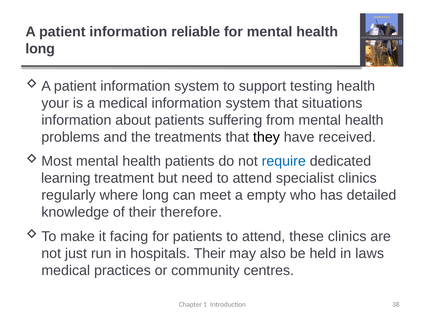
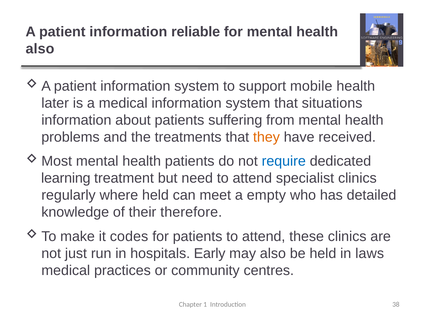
long at (40, 49): long -> also
testing: testing -> mobile
your: your -> later
they colour: black -> orange
where long: long -> held
facing: facing -> codes
hospitals Their: Their -> Early
